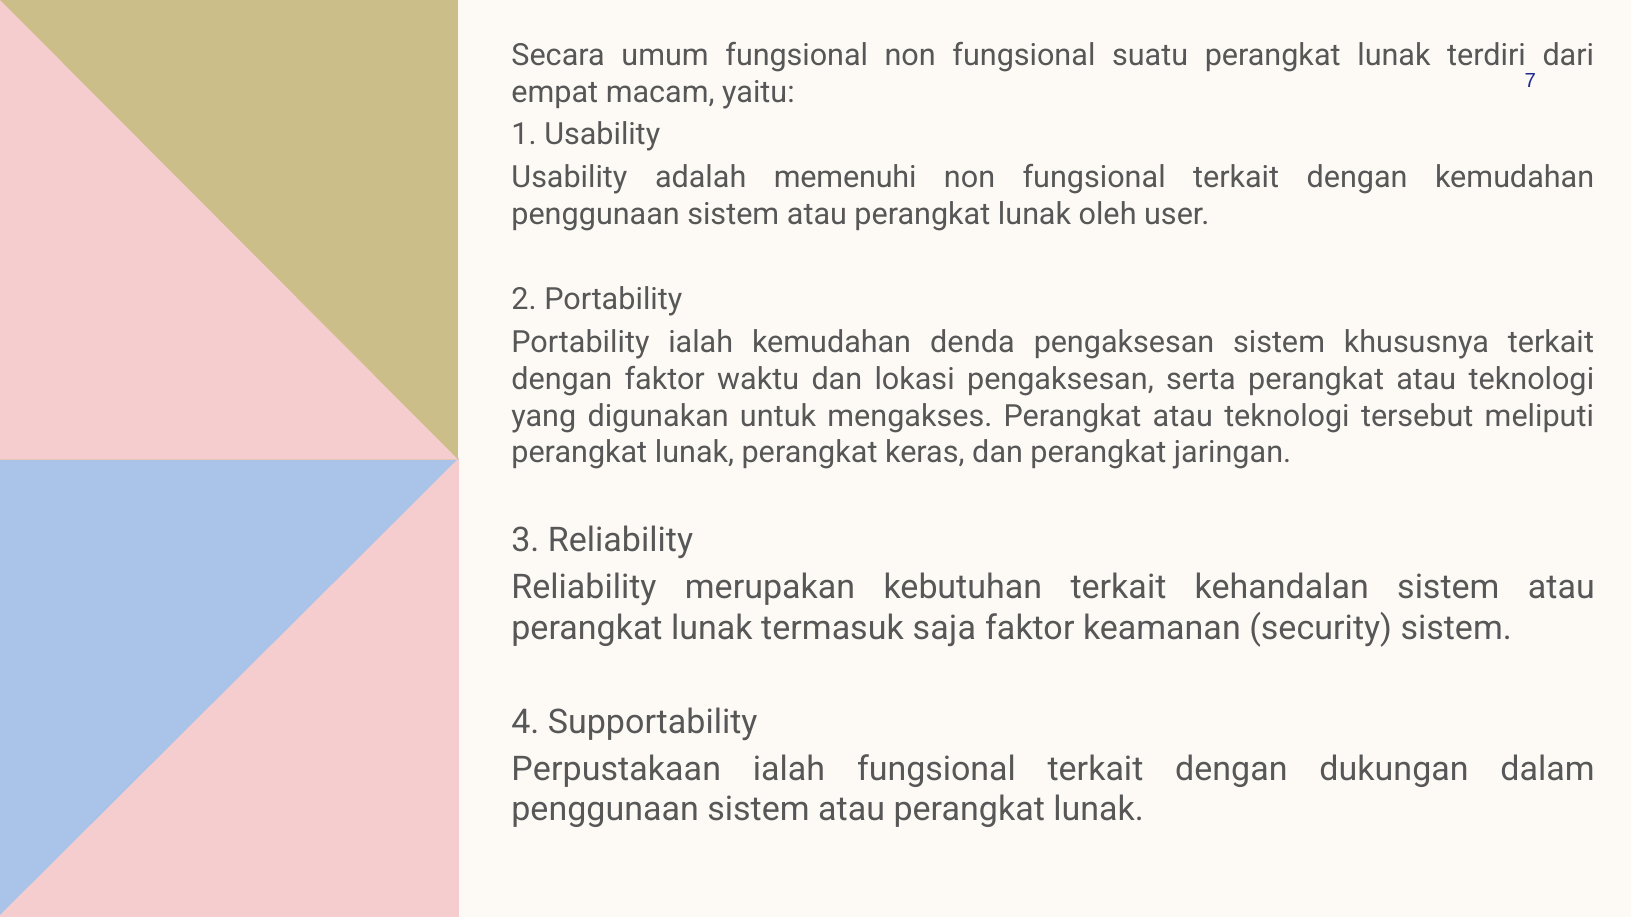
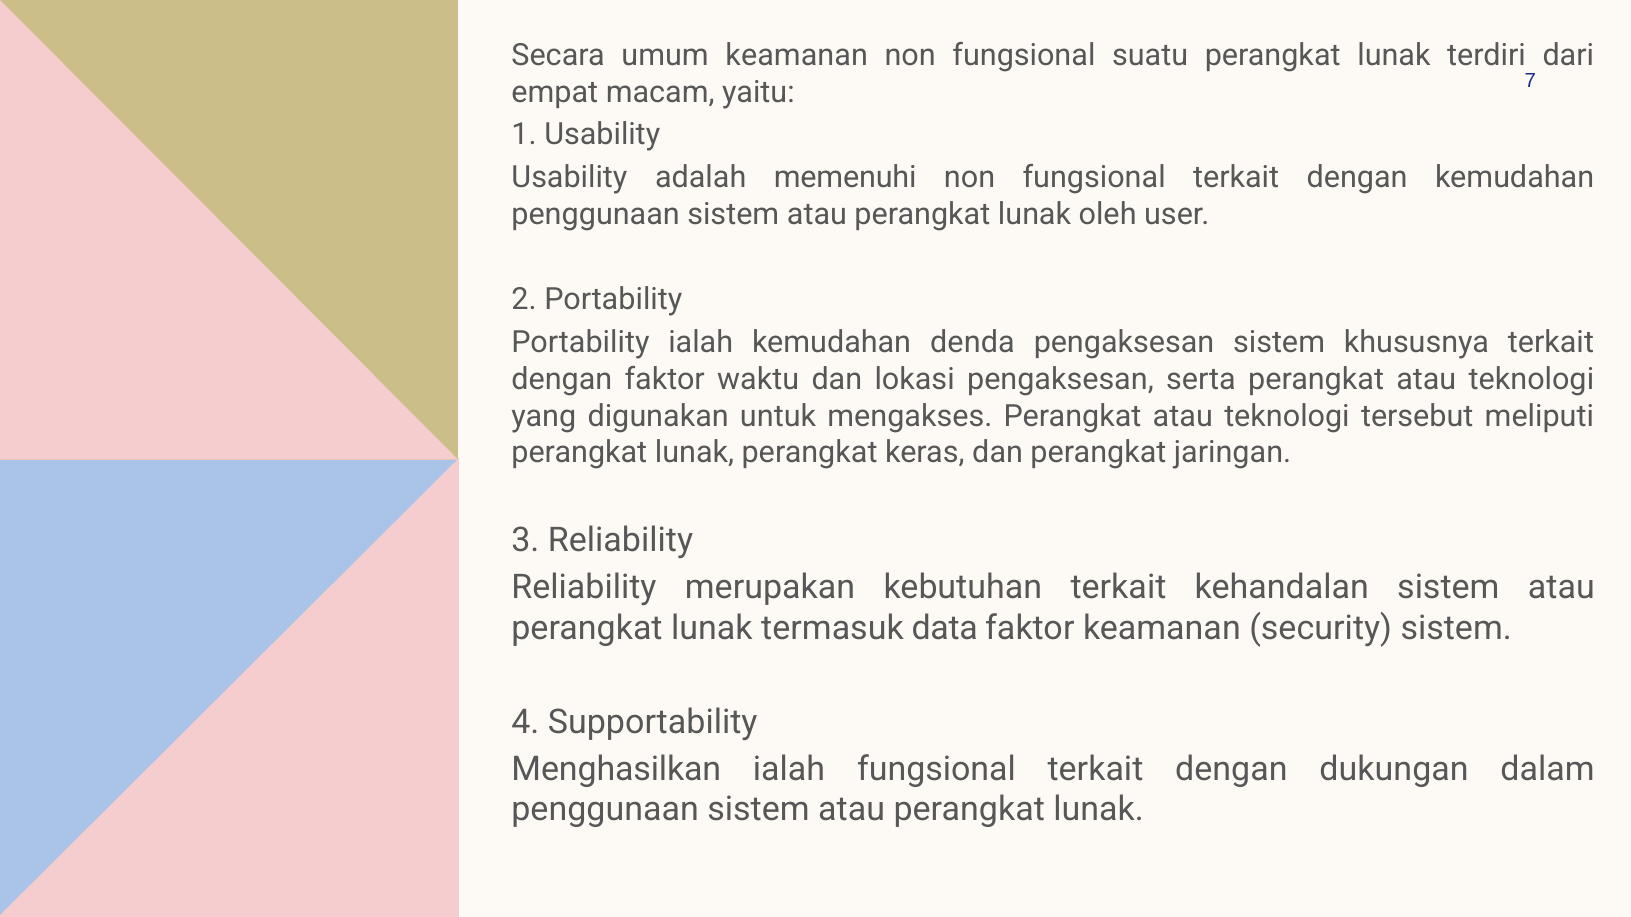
umum fungsional: fungsional -> keamanan
saja: saja -> data
Perpustakaan: Perpustakaan -> Menghasilkan
